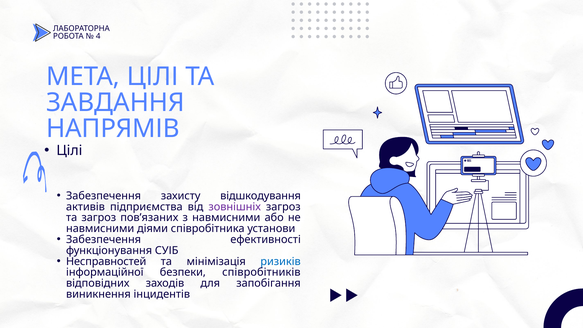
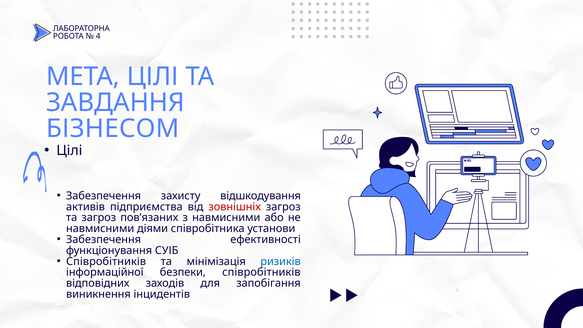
НАПРЯМІВ: НАПРЯМІВ -> БІЗНЕСОМ
зовнішніх colour: purple -> red
Несправностей at (106, 261): Несправностей -> Співробітників
